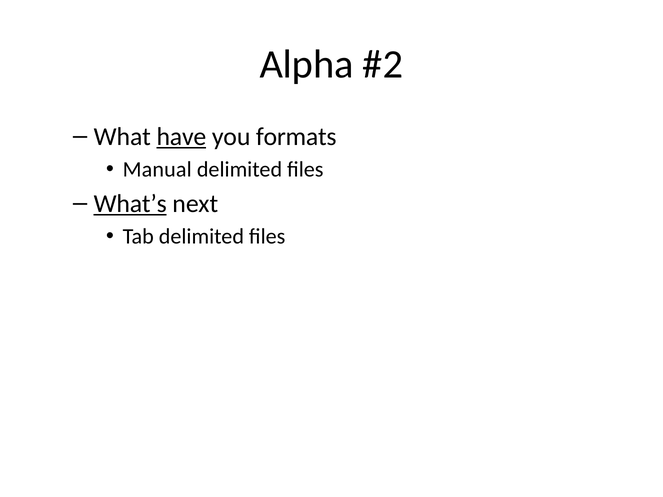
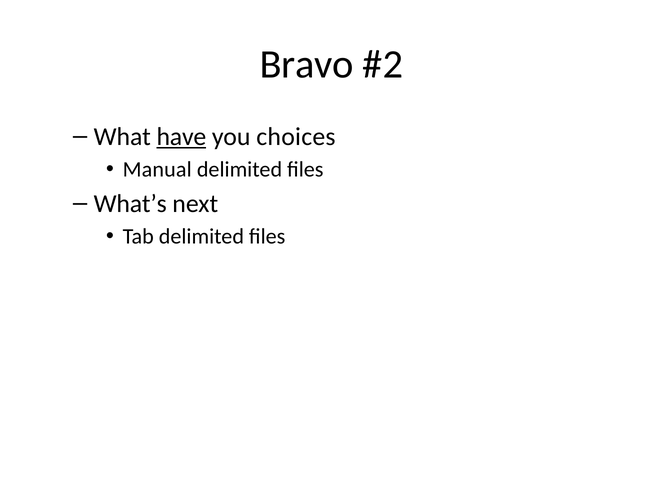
Alpha: Alpha -> Bravo
formats: formats -> choices
What’s underline: present -> none
